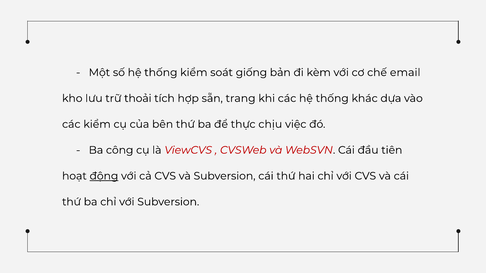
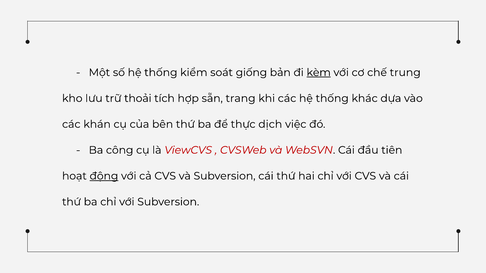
kèm underline: none -> present
email: email -> trung
các kiểm: kiểm -> khán
chịu: chịu -> dịch
